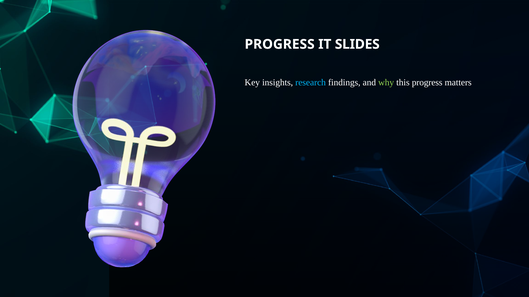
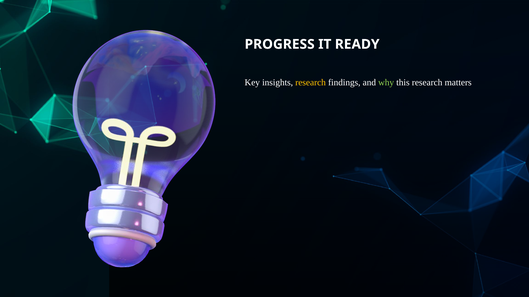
SLIDES: SLIDES -> READY
research at (311, 83) colour: light blue -> yellow
this progress: progress -> research
